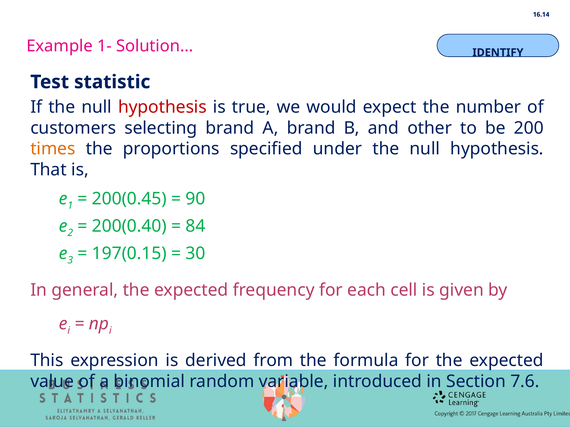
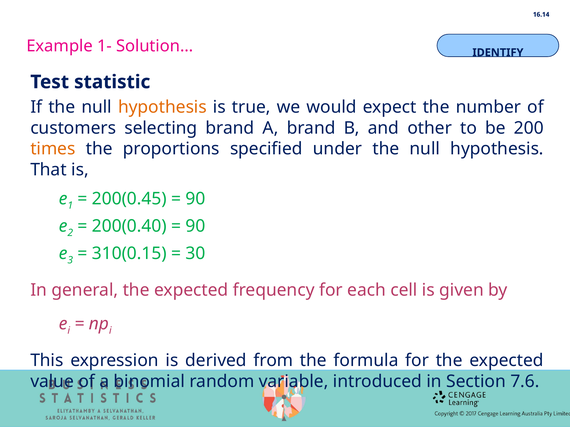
hypothesis at (162, 107) colour: red -> orange
84 at (196, 226): 84 -> 90
197(0.15: 197(0.15 -> 310(0.15
